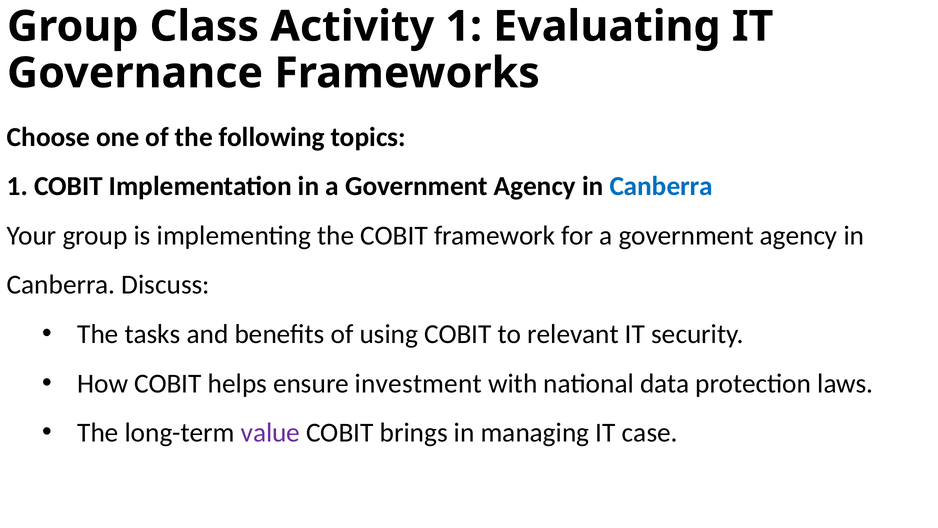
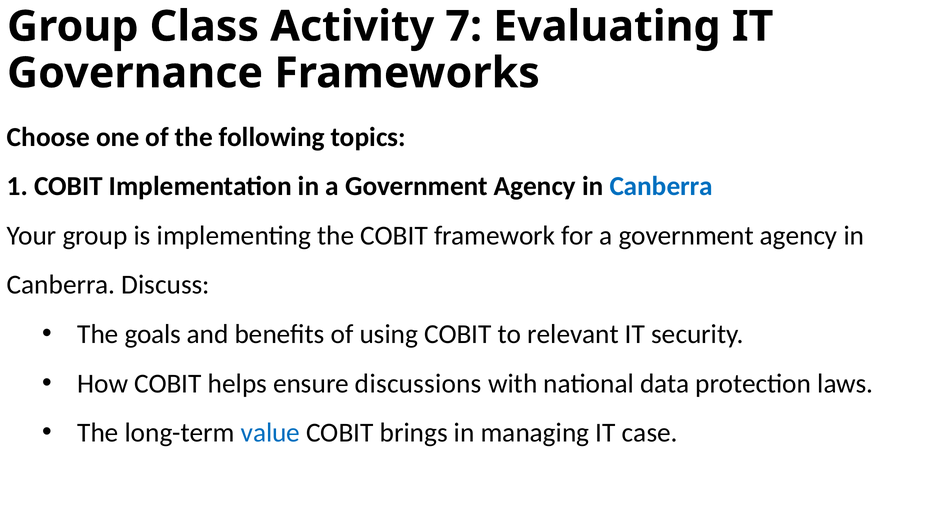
Activity 1: 1 -> 7
tasks: tasks -> goals
investment: investment -> discussions
value colour: purple -> blue
